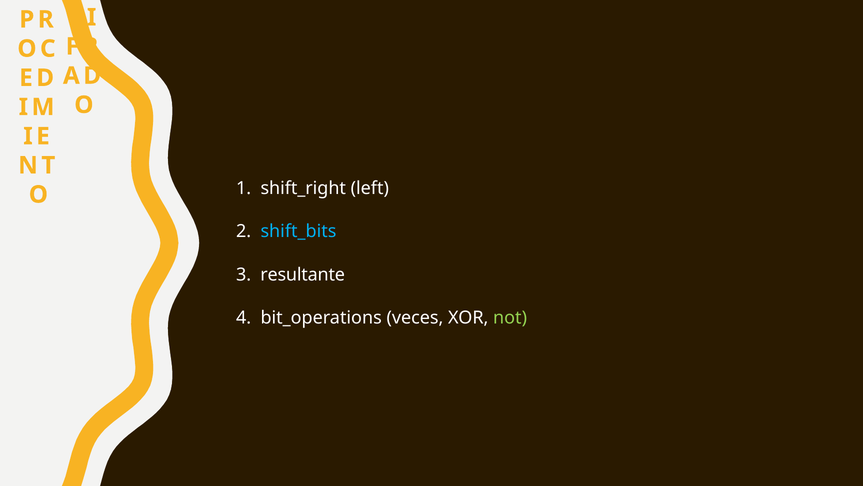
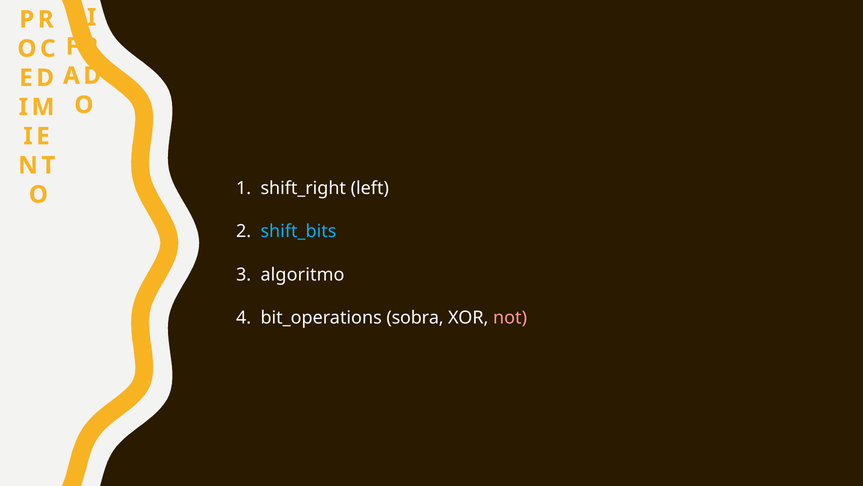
resultante: resultante -> algoritmo
veces: veces -> sobra
not colour: light green -> pink
